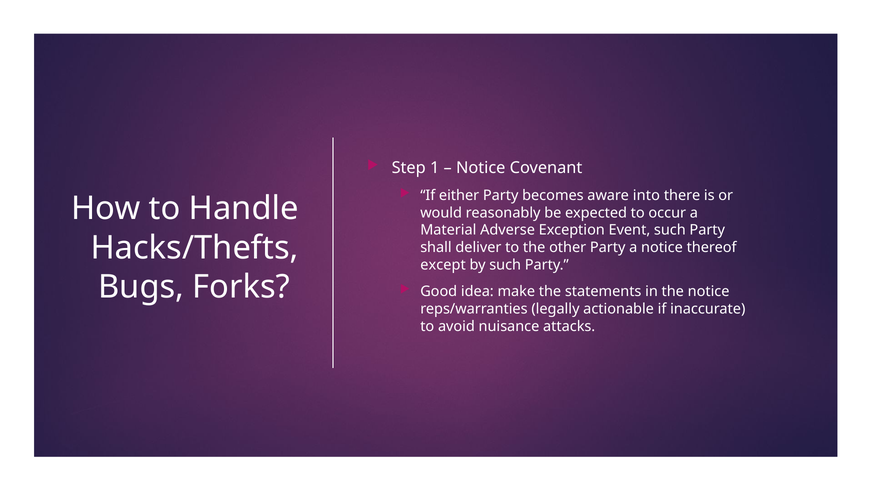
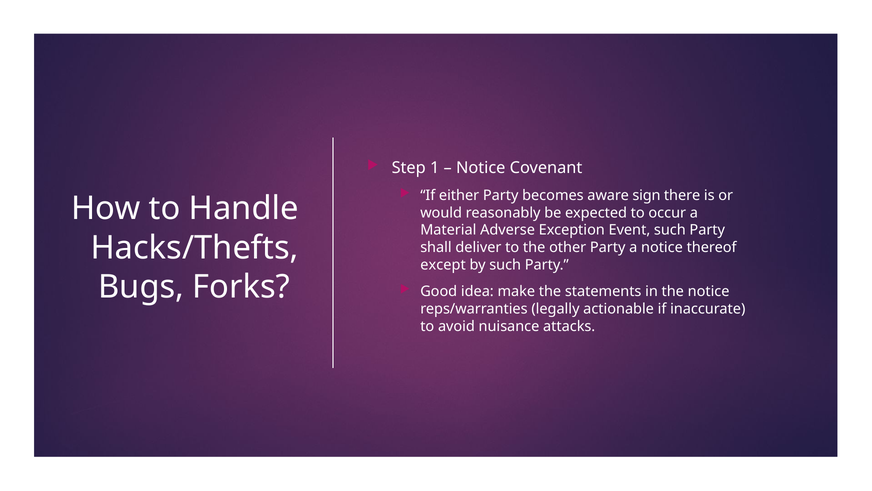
into: into -> sign
